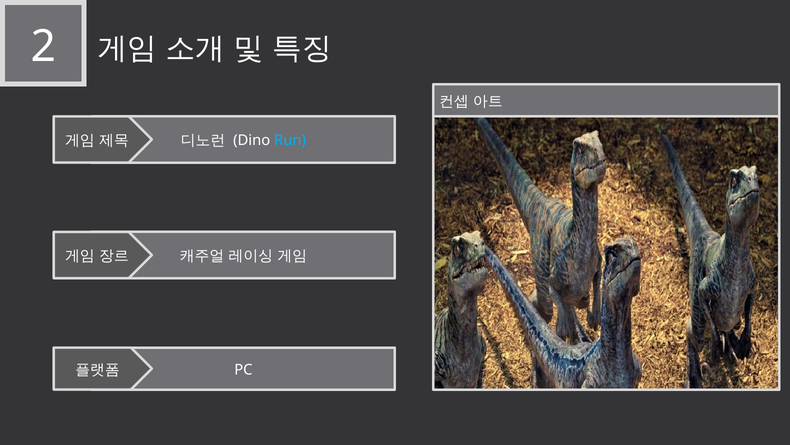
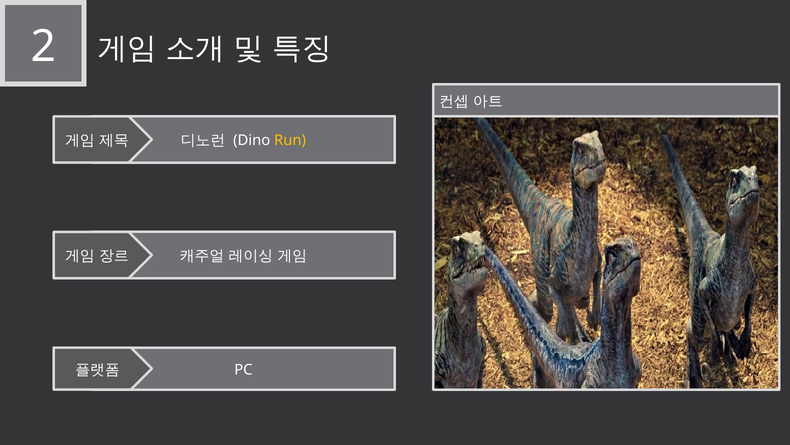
Run colour: light blue -> yellow
